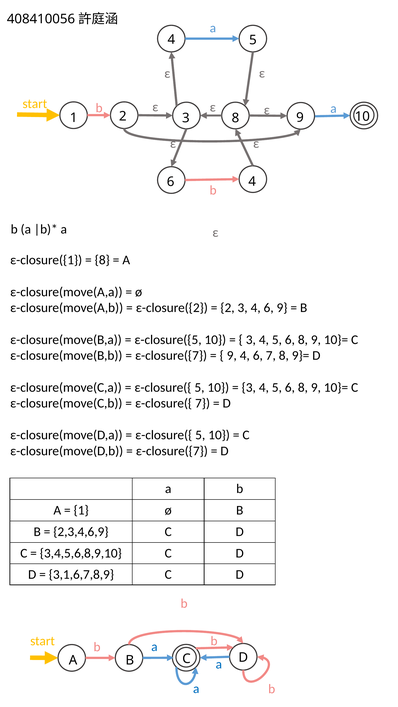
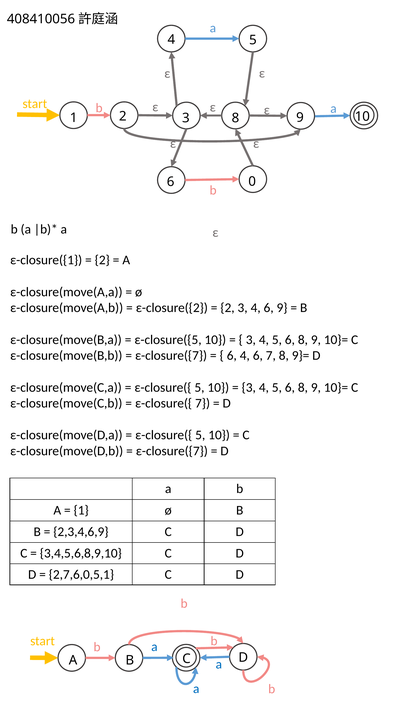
6 4: 4 -> 0
8 at (102, 260): 8 -> 2
9 at (232, 356): 9 -> 6
3,1,6,7,8,9: 3,1,6,7,8,9 -> 2,7,6,0,5,1
